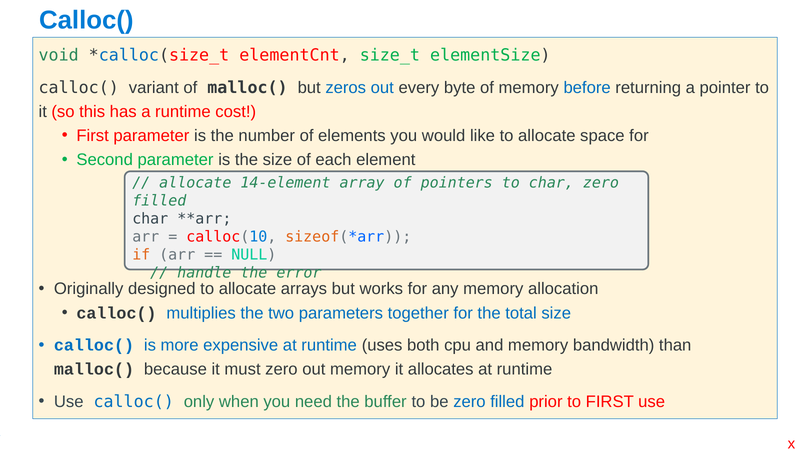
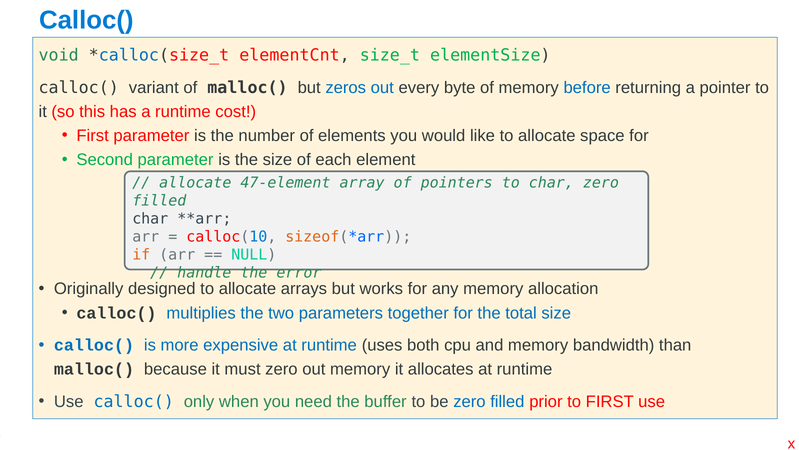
14-element: 14-element -> 47-element
